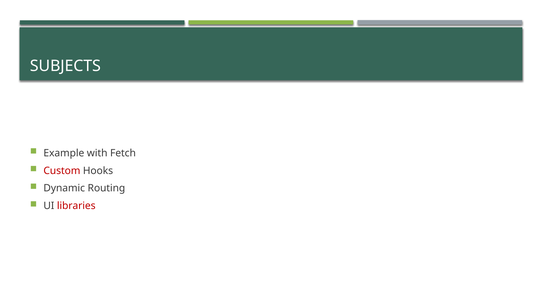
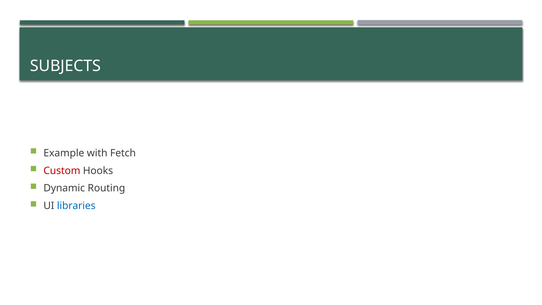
libraries colour: red -> blue
